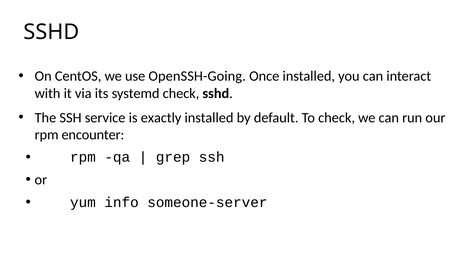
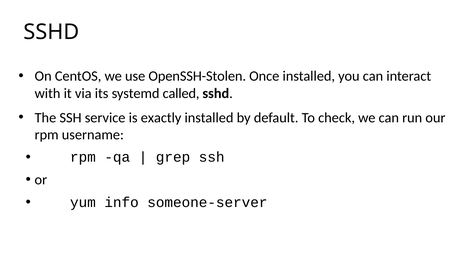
OpenSSH-Going: OpenSSH-Going -> OpenSSH-Stolen
systemd check: check -> called
encounter: encounter -> username
